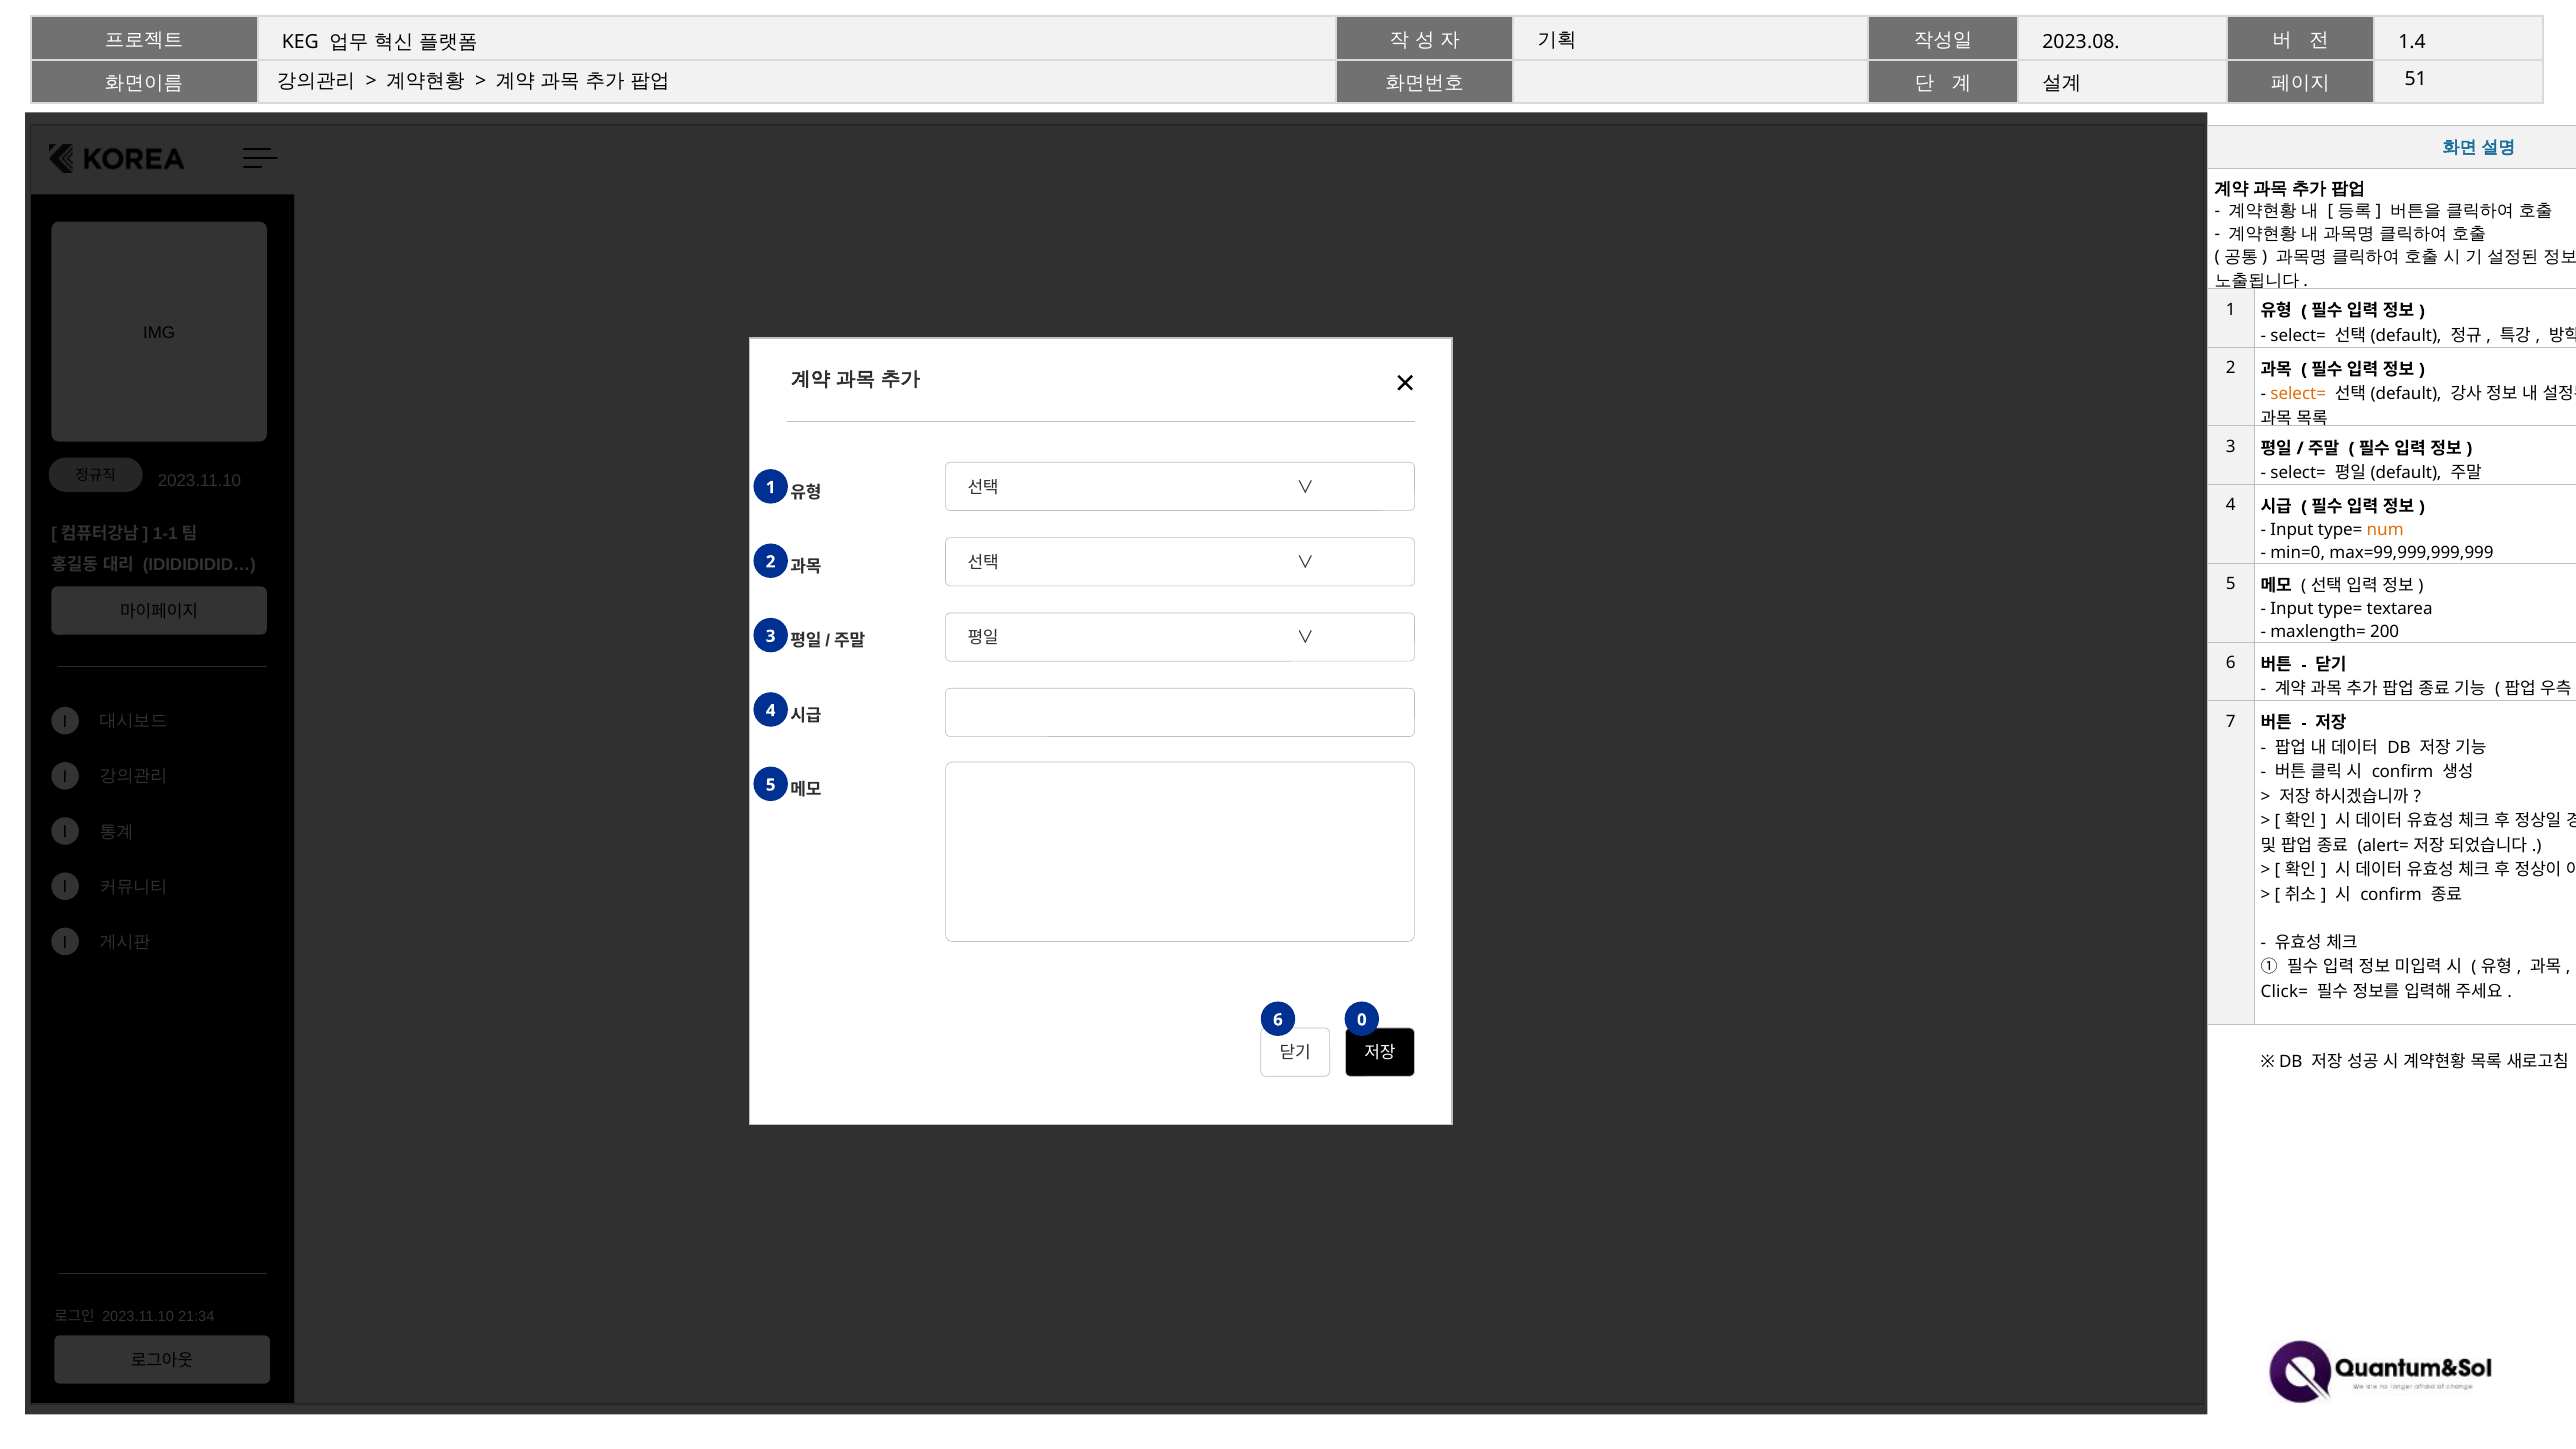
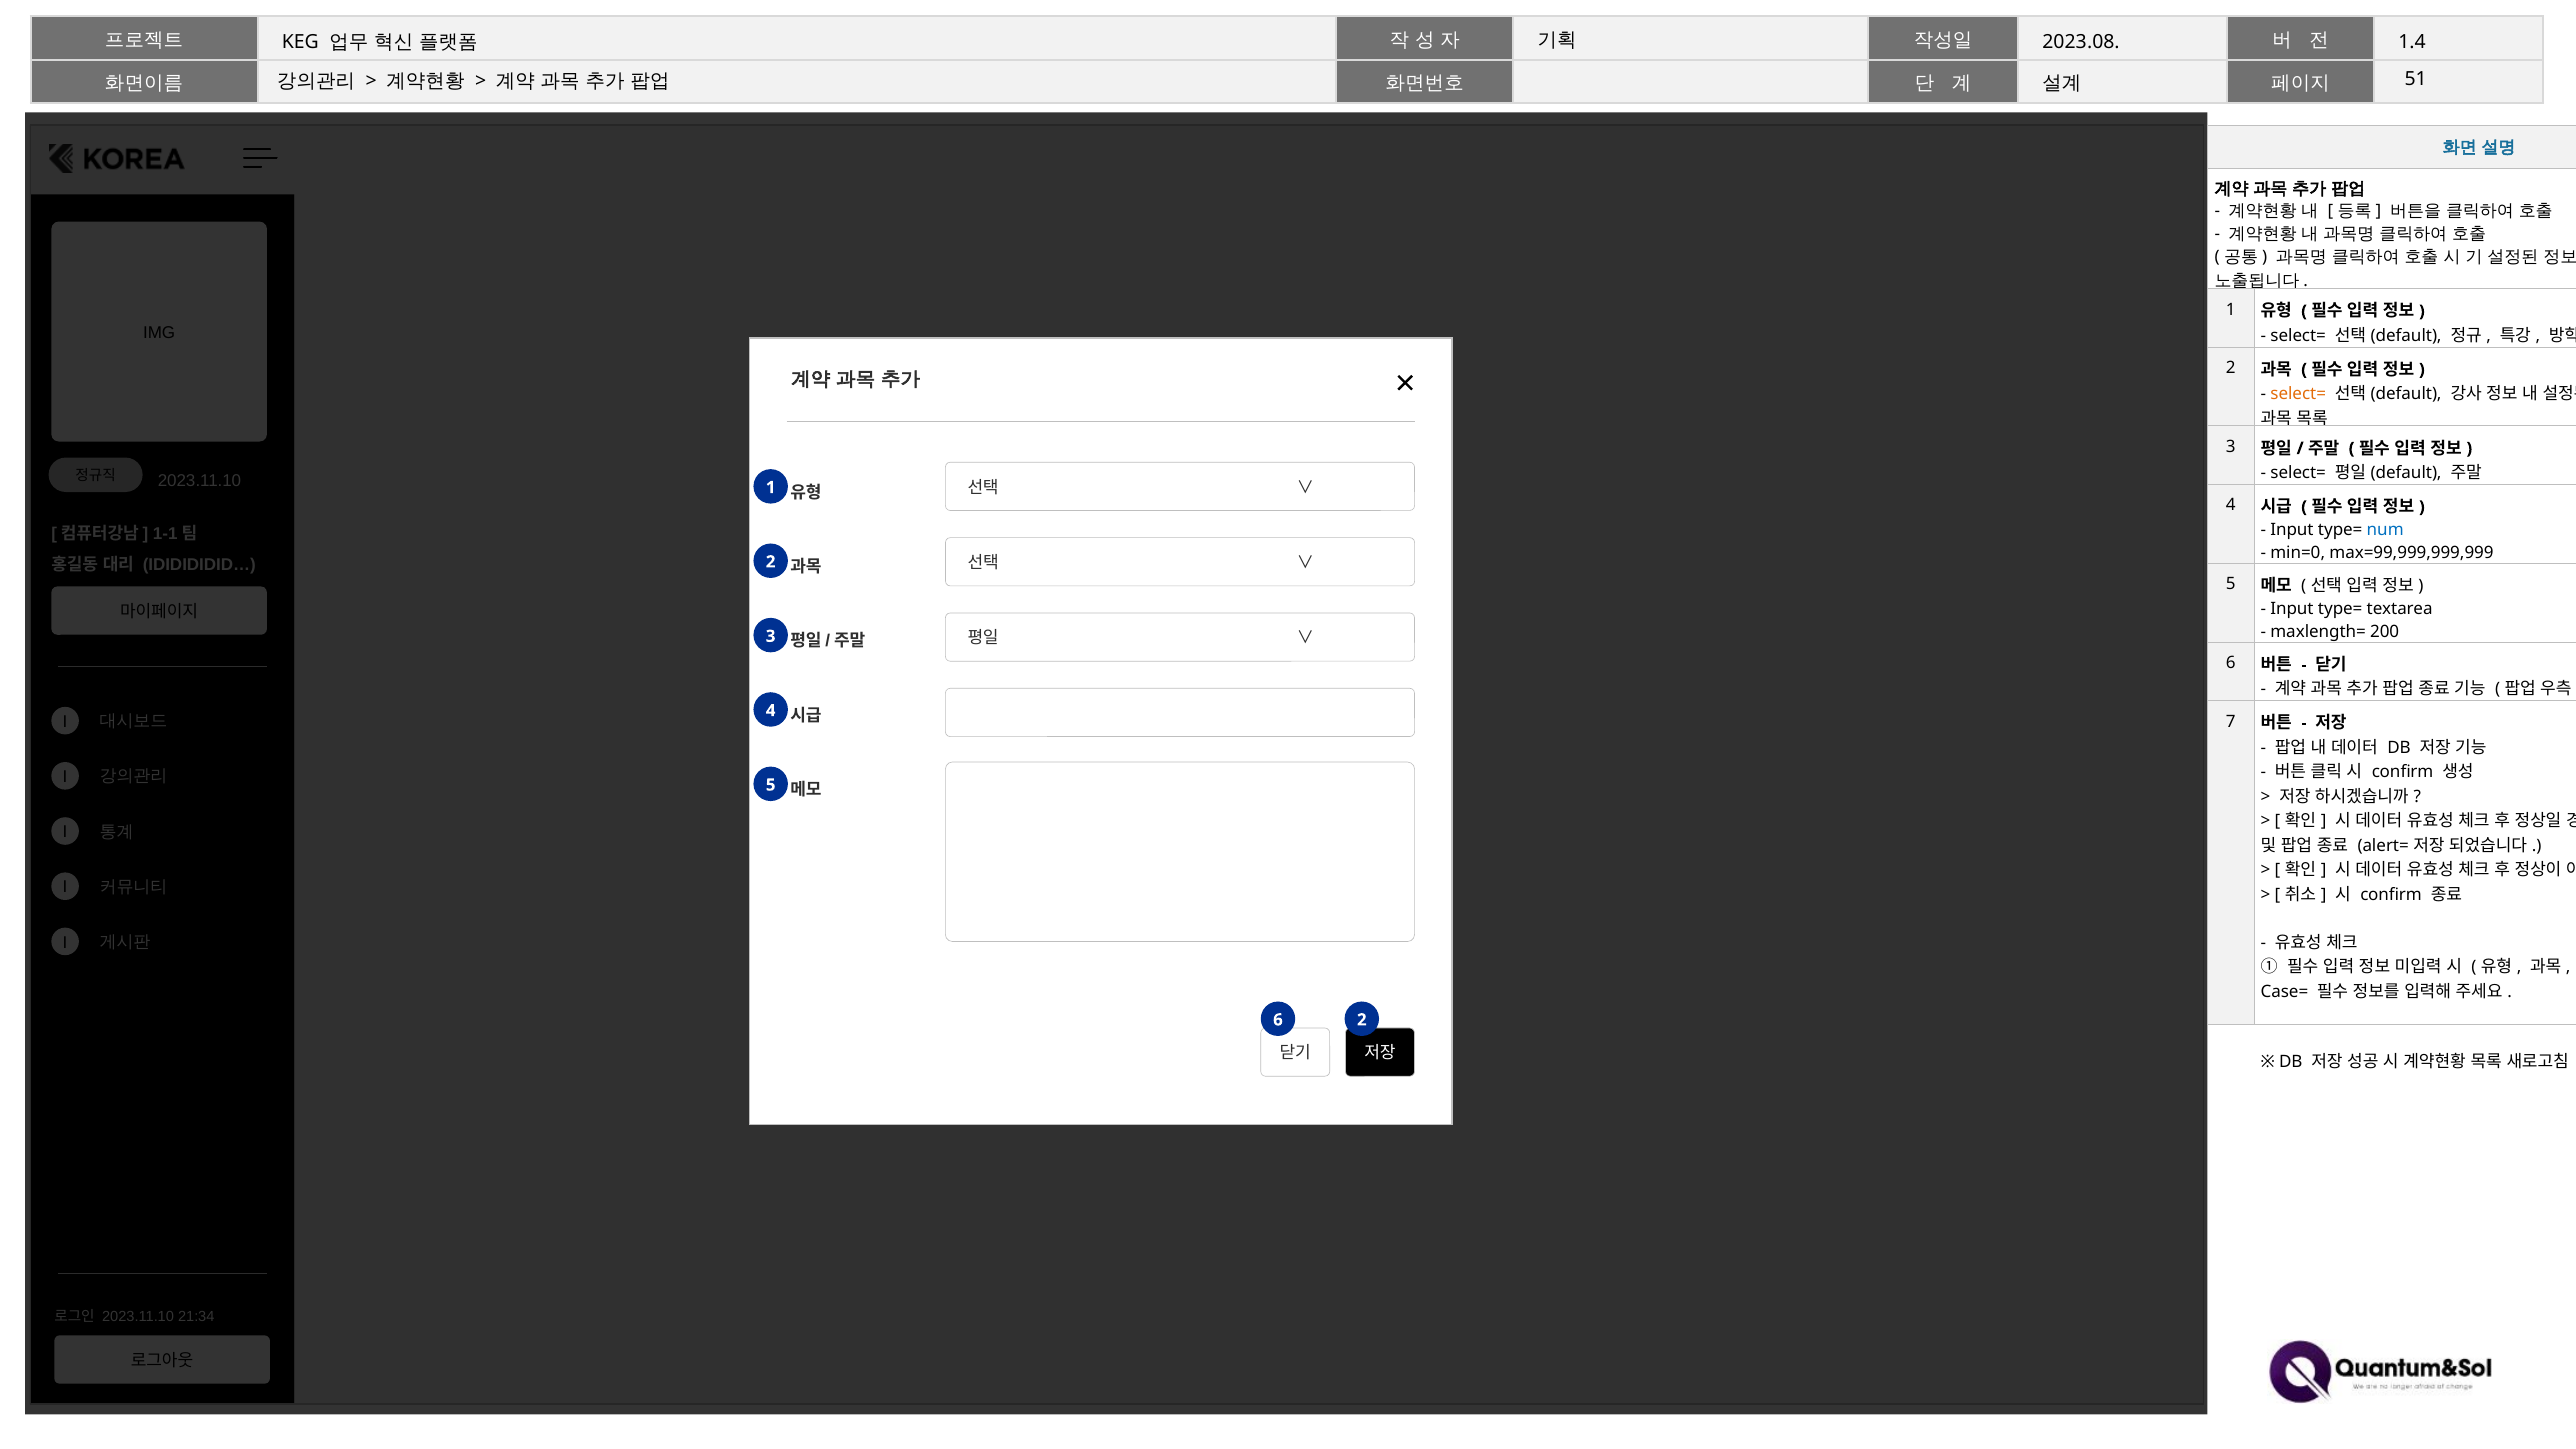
num colour: orange -> blue
Click=: Click= -> Case=
6 0: 0 -> 2
